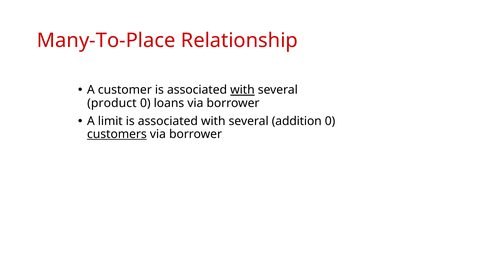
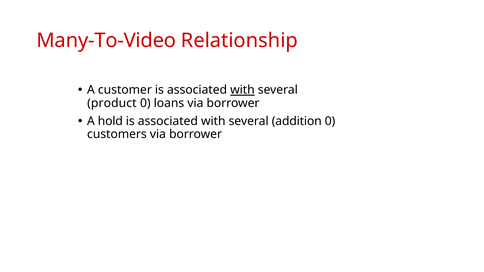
Many-To-Place: Many-To-Place -> Many-To-Video
limit: limit -> hold
customers underline: present -> none
